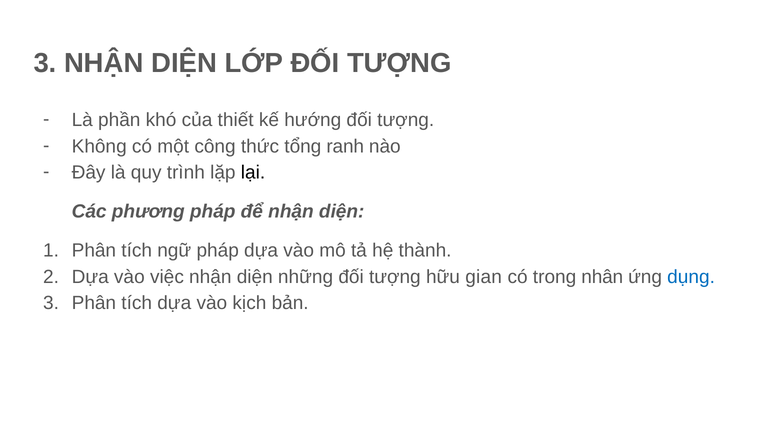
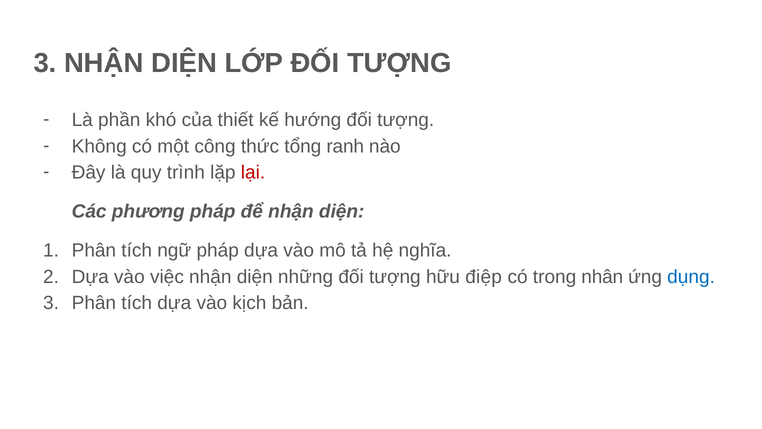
lại colour: black -> red
thành: thành -> nghĩa
gian: gian -> điệp
